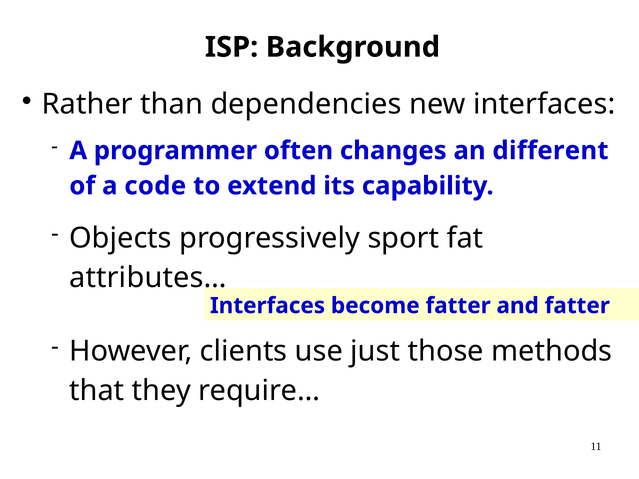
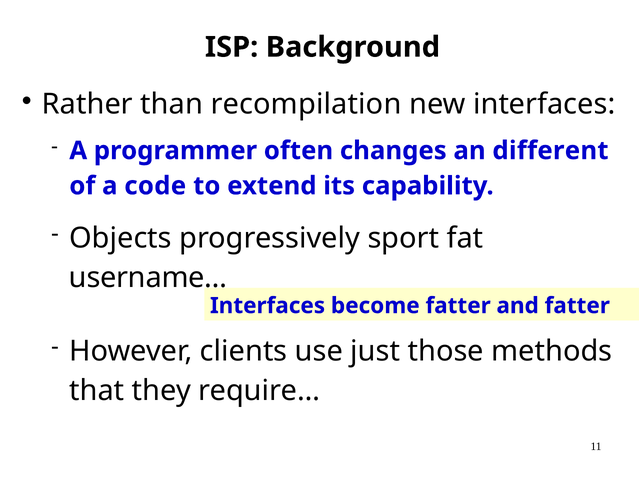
dependencies: dependencies -> recompilation
attributes…: attributes… -> username…
